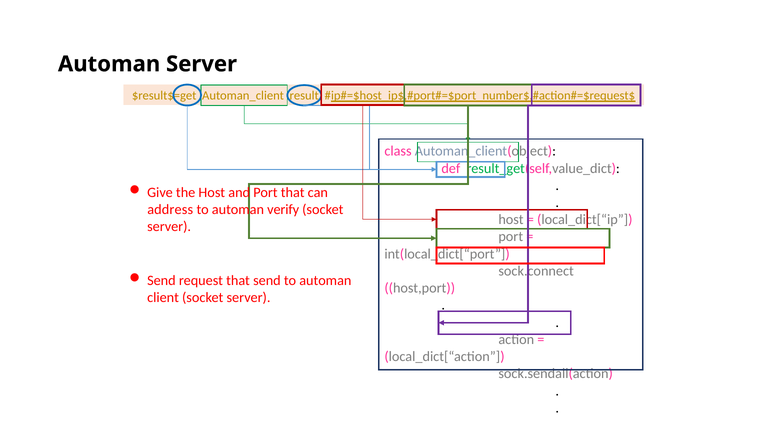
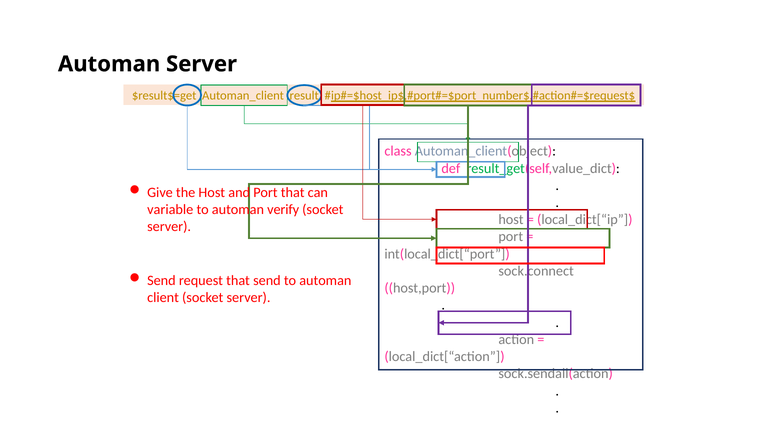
address: address -> variable
